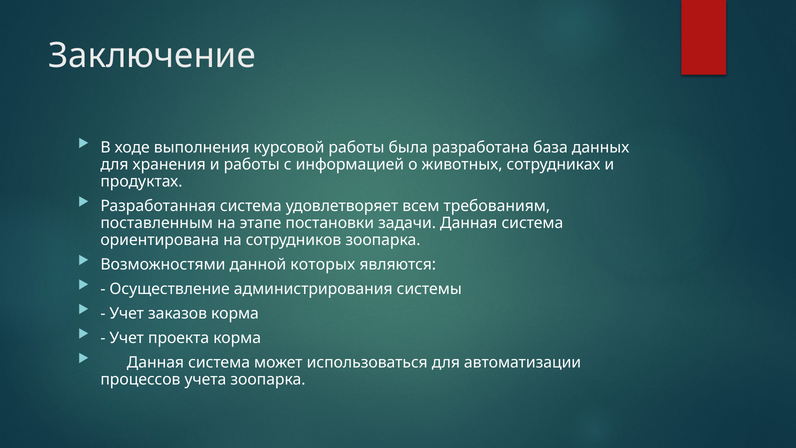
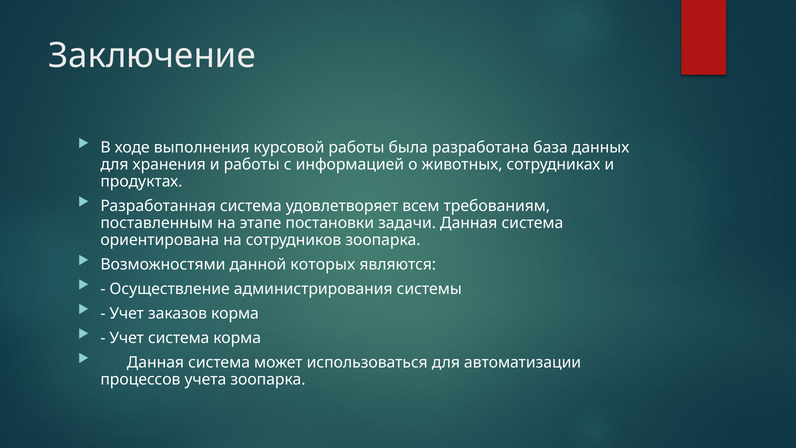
Учет проекта: проекта -> система
